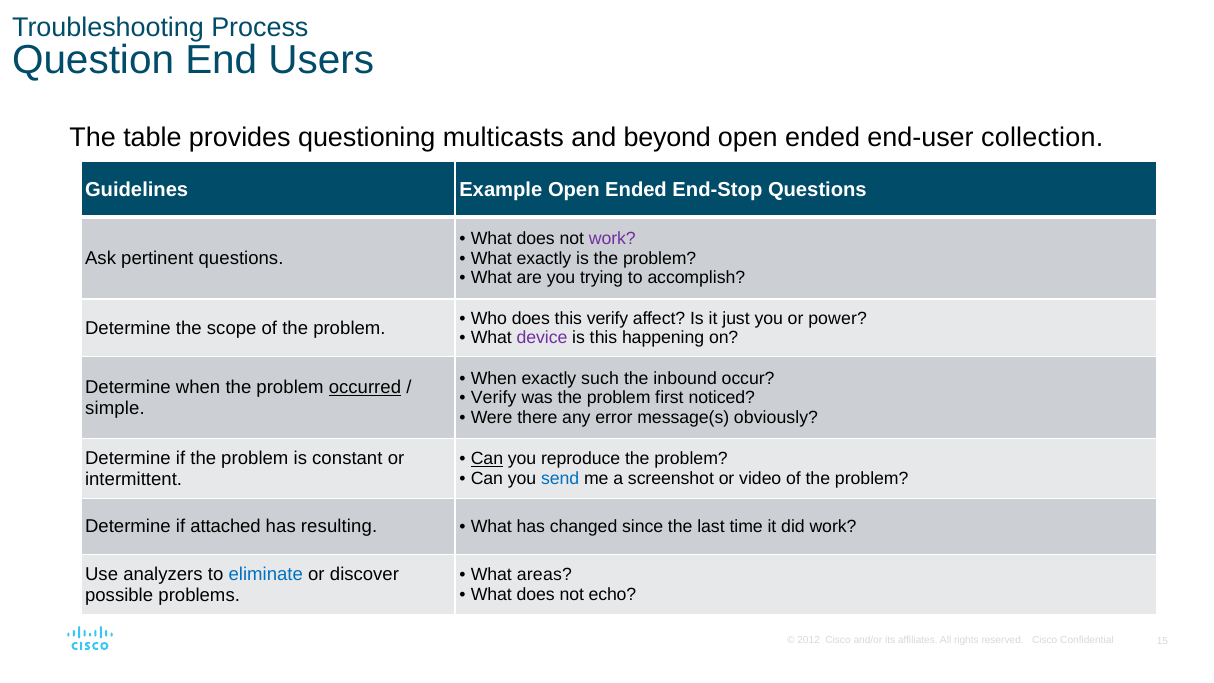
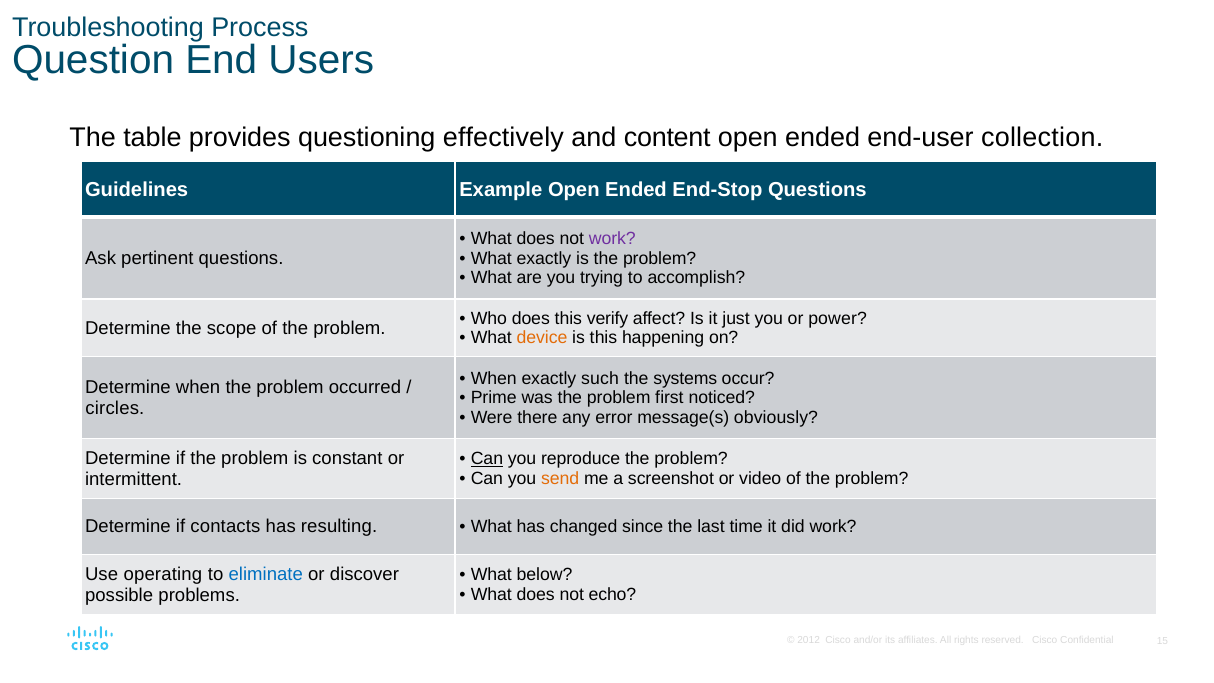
multicasts: multicasts -> effectively
beyond: beyond -> content
device colour: purple -> orange
inbound: inbound -> systems
occurred underline: present -> none
Verify at (494, 398): Verify -> Prime
simple: simple -> circles
send colour: blue -> orange
attached: attached -> contacts
analyzers: analyzers -> operating
areas: areas -> below
